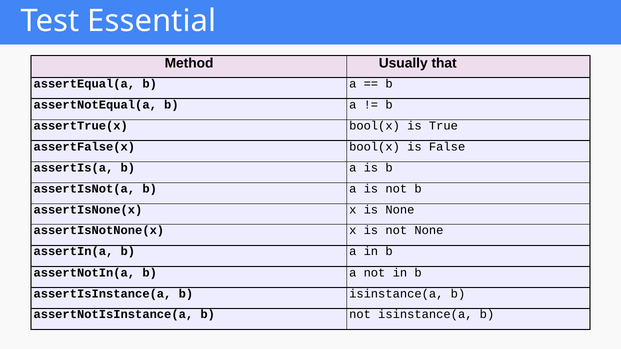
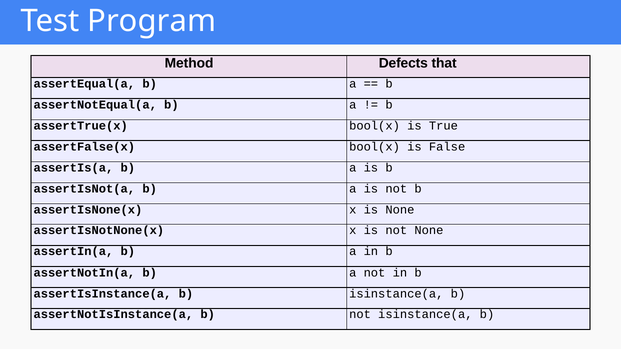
Essential: Essential -> Program
Usually: Usually -> Defects
